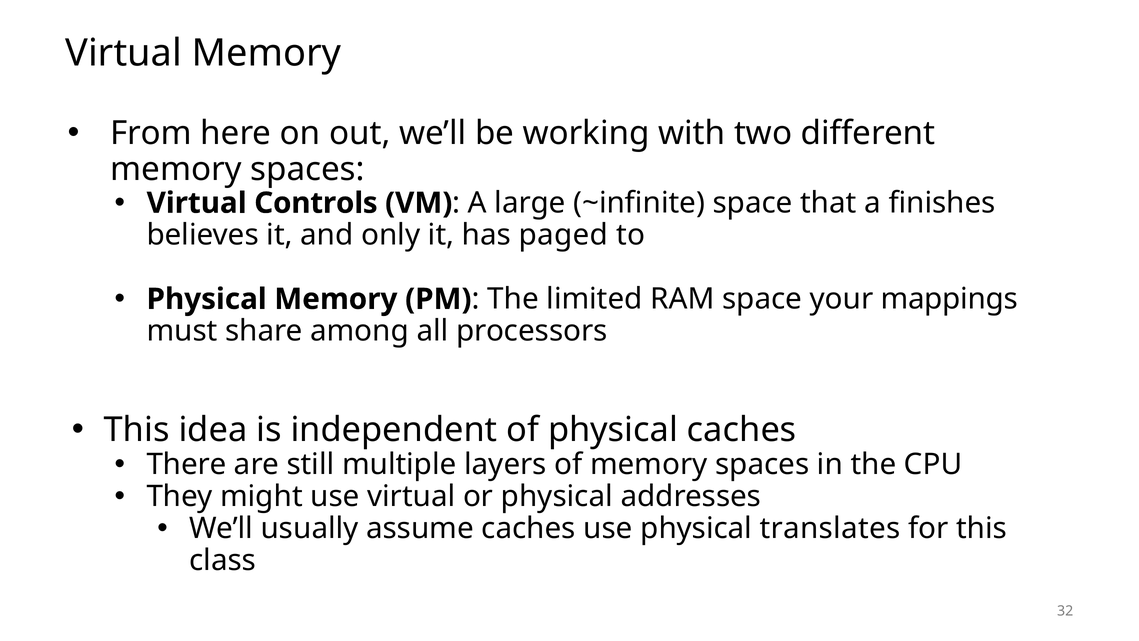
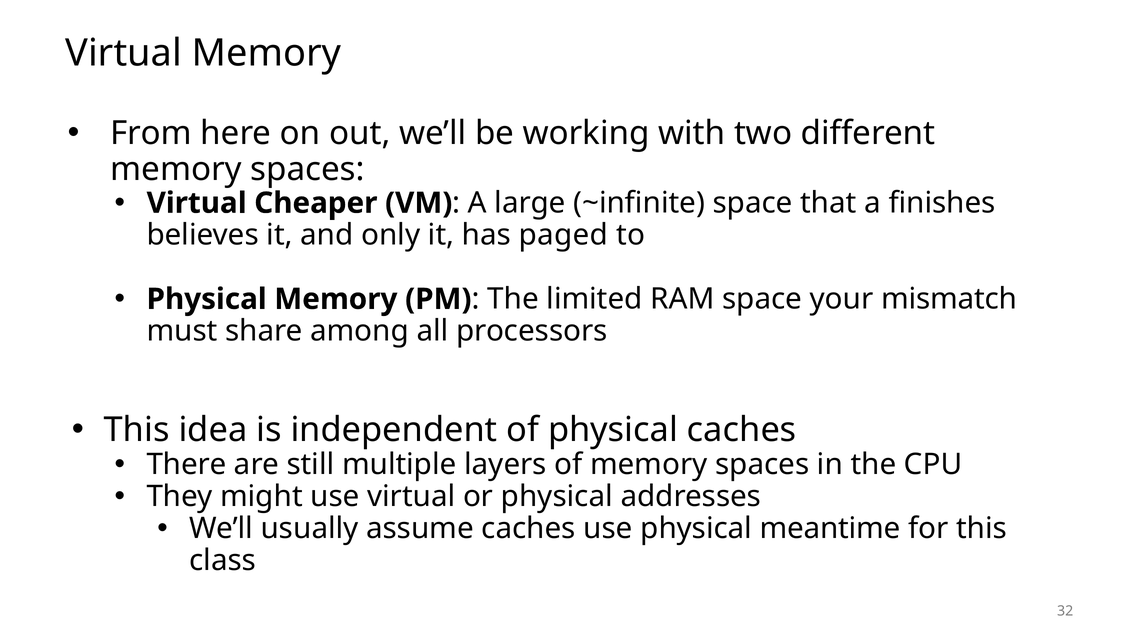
Controls: Controls -> Cheaper
mappings: mappings -> mismatch
translates: translates -> meantime
